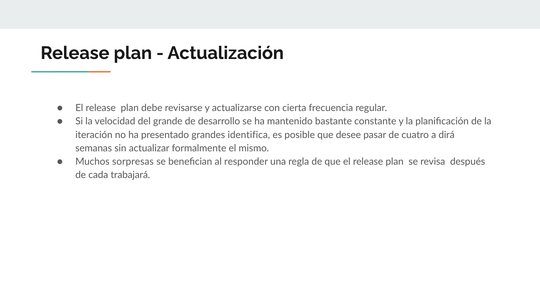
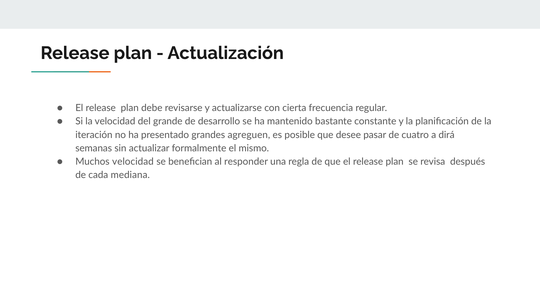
identifica: identifica -> agreguen
Muchos sorpresas: sorpresas -> velocidad
trabajará: trabajará -> mediana
